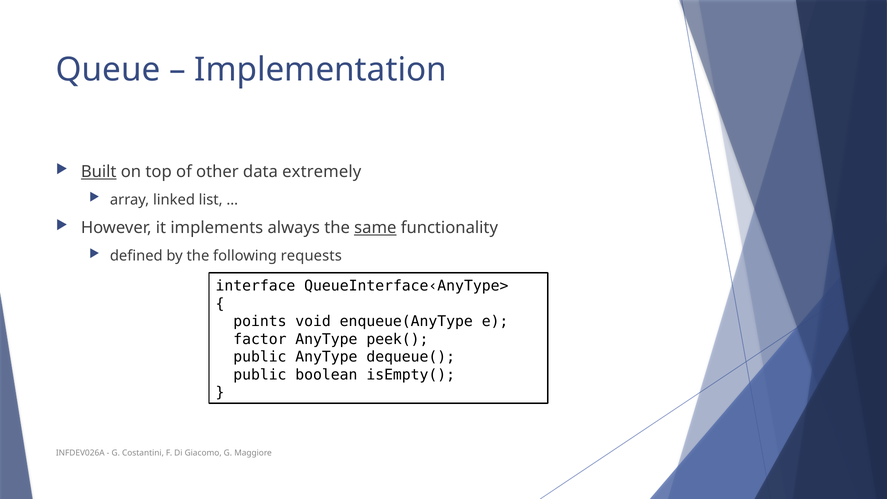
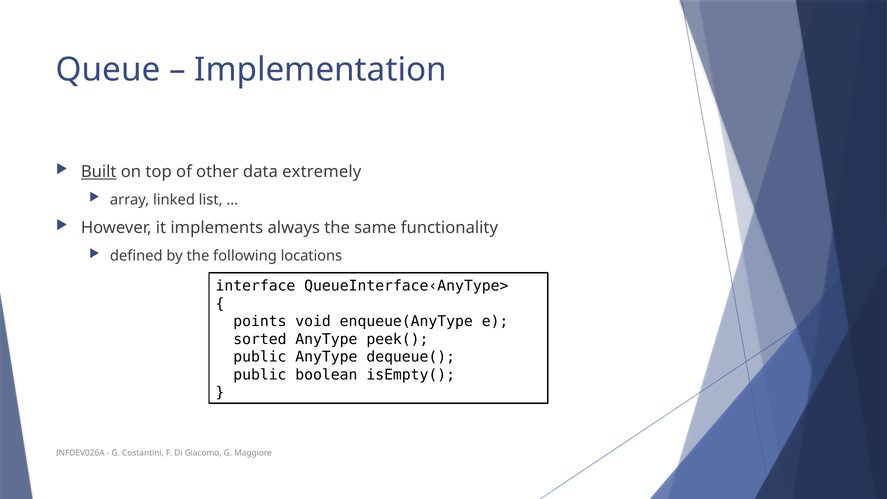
same underline: present -> none
requests: requests -> locations
factor: factor -> sorted
